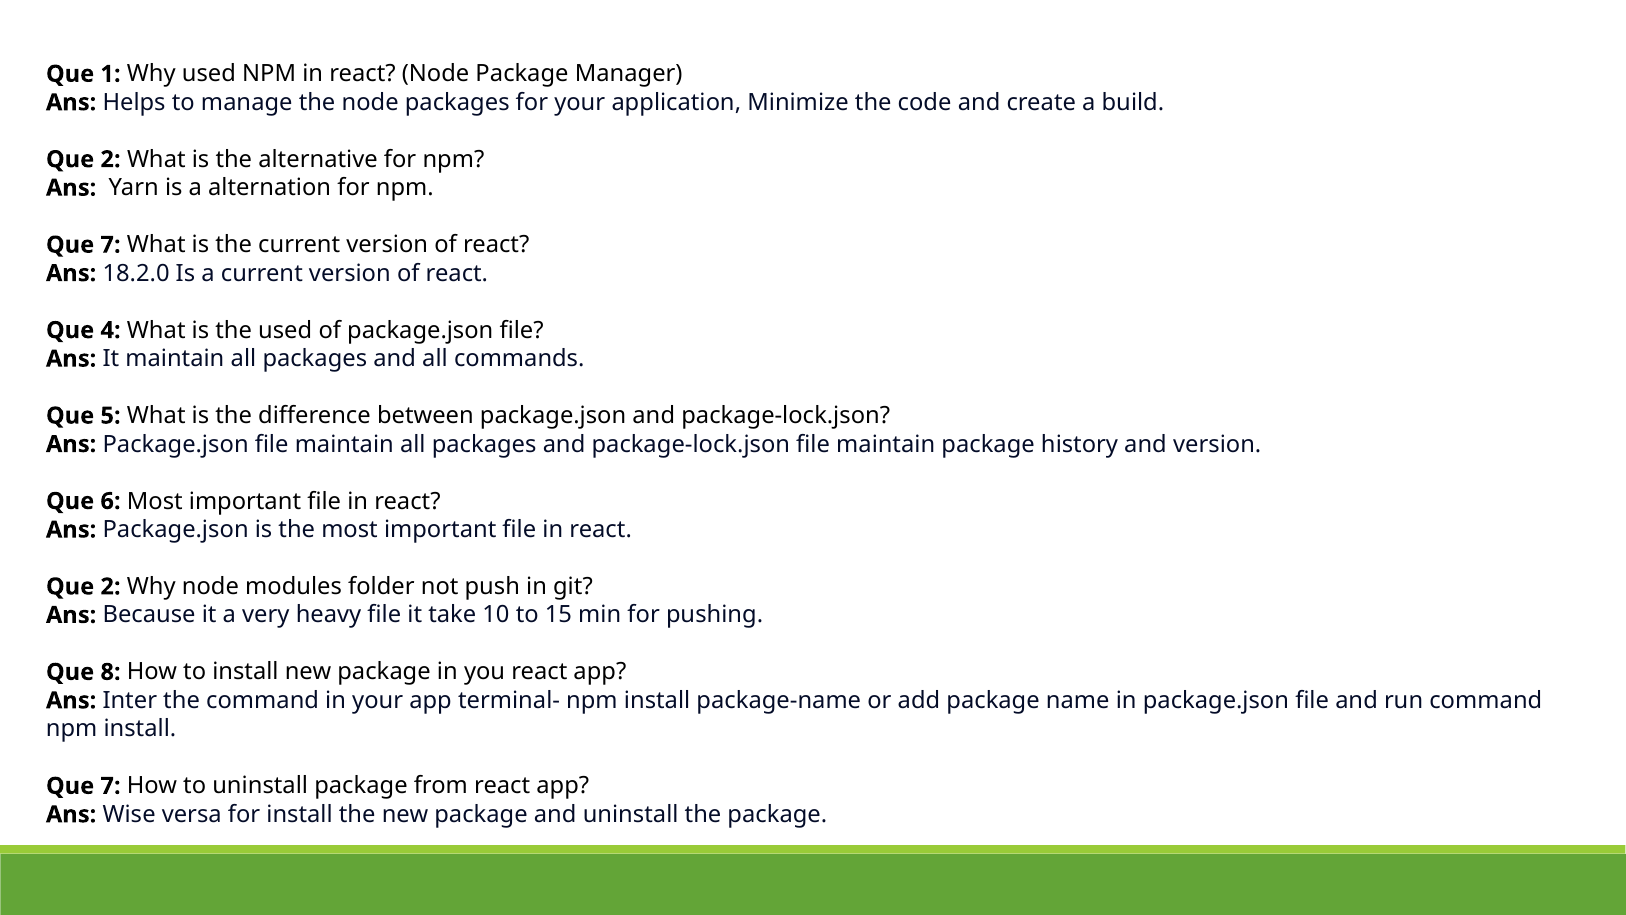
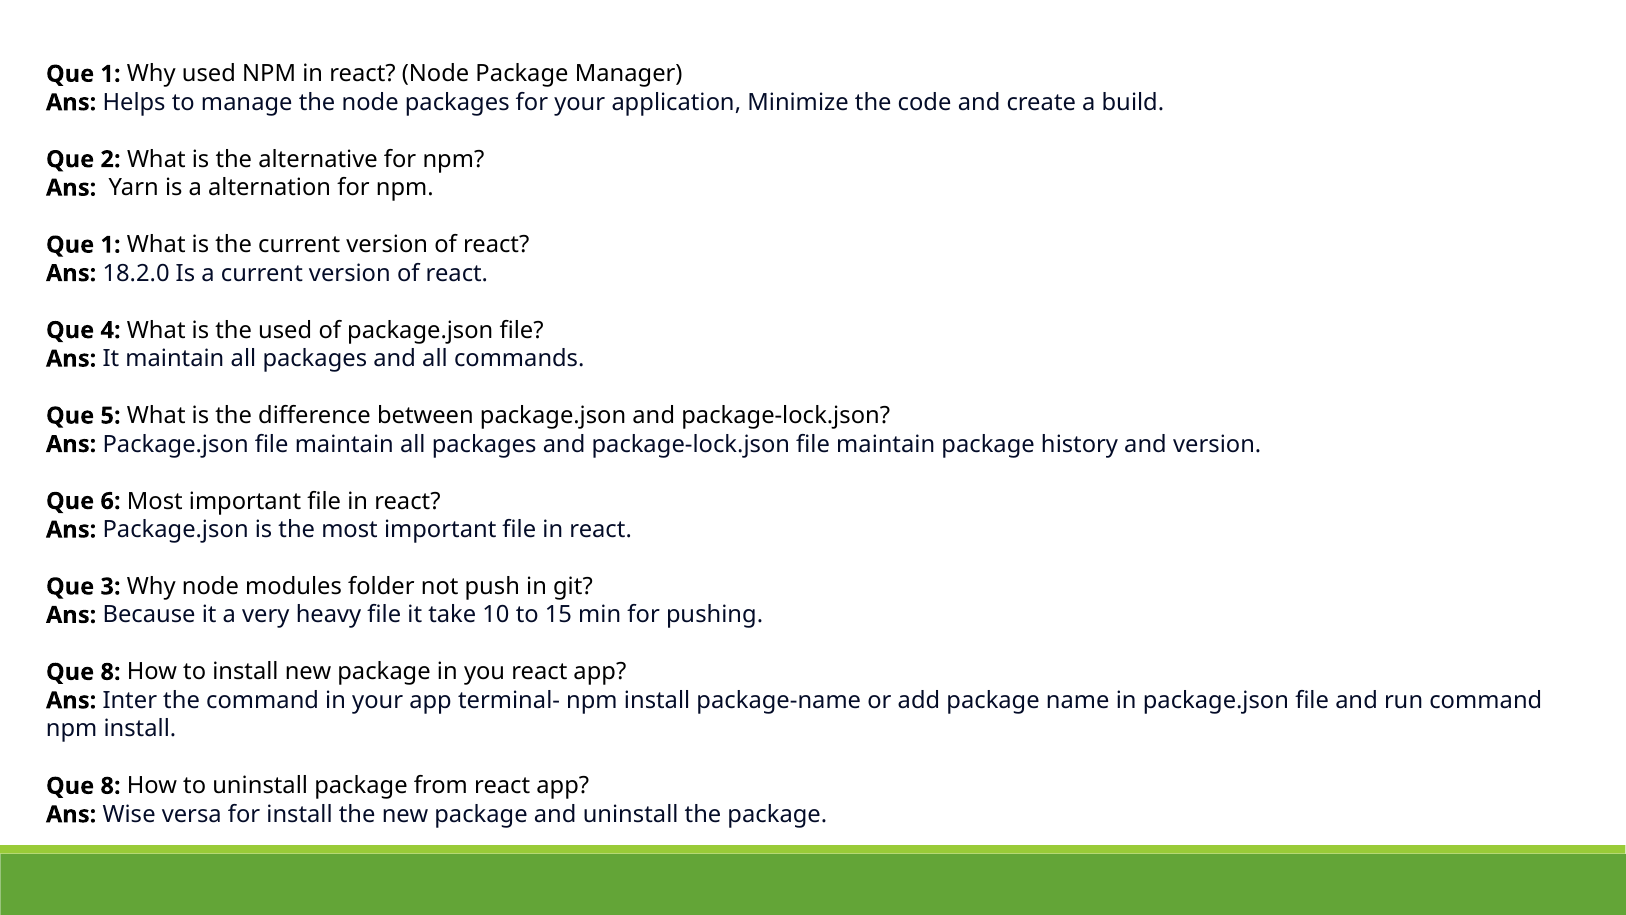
7 at (111, 245): 7 -> 1
2 at (111, 586): 2 -> 3
7 at (111, 786): 7 -> 8
